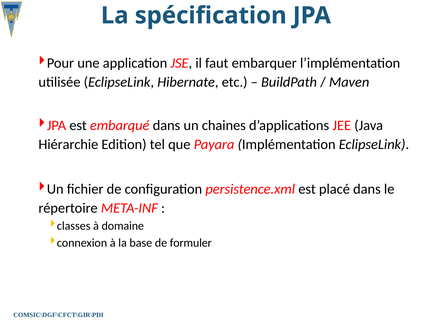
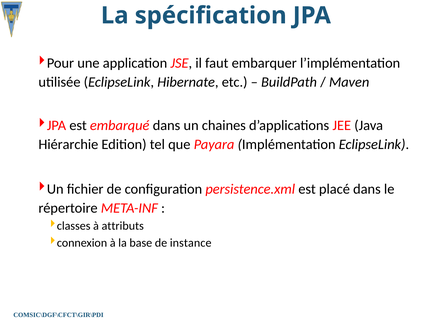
domaine: domaine -> attributs
formuler: formuler -> instance
